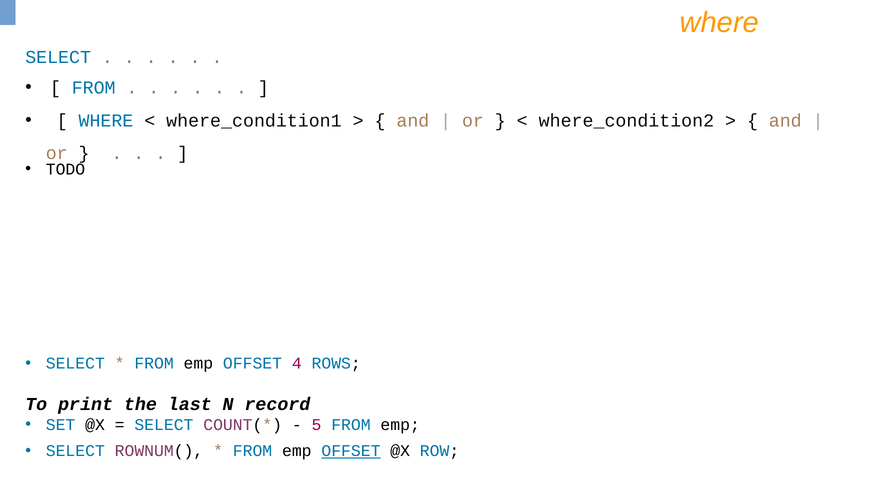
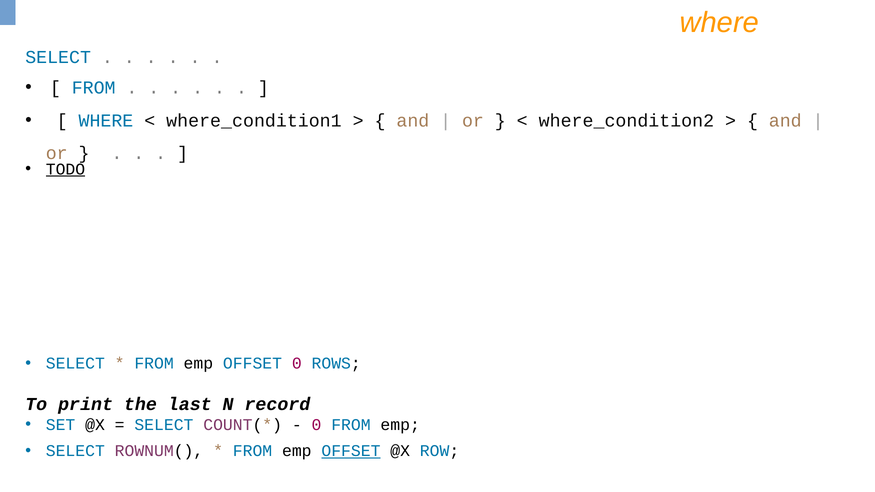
TODO underline: none -> present
OFFSET 4: 4 -> 0
5 at (317, 425): 5 -> 0
